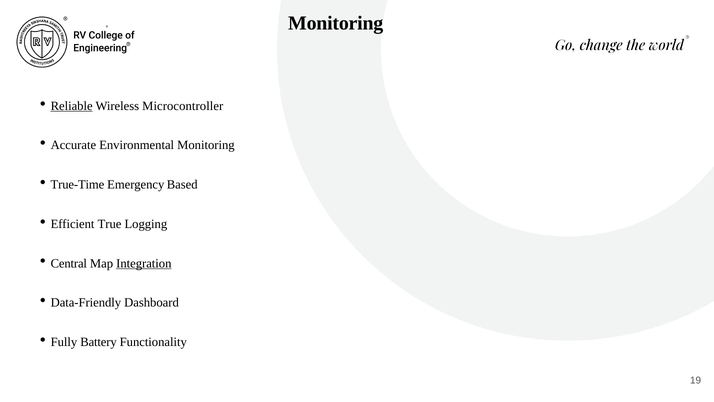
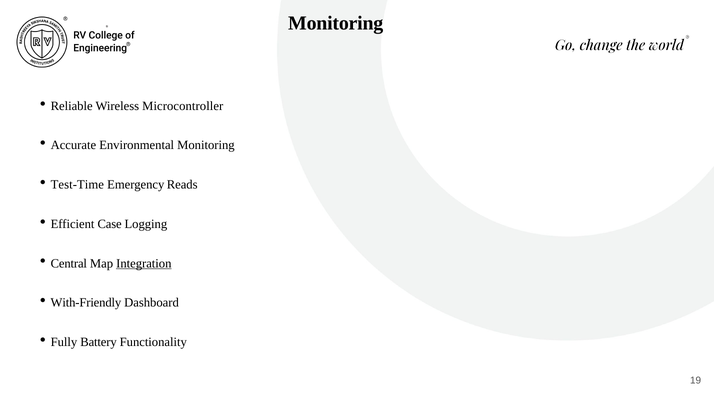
Reliable underline: present -> none
True-Time: True-Time -> Test-Time
Based: Based -> Reads
True: True -> Case
Data-Friendly: Data-Friendly -> With-Friendly
